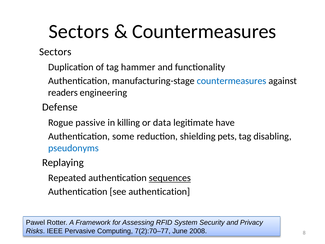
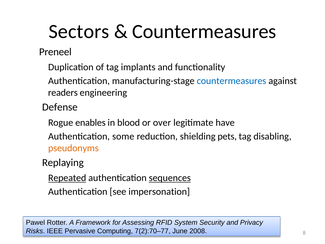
Sectors at (55, 52): Sectors -> Preneel
hammer: hammer -> implants
passive: passive -> enables
killing: killing -> blood
data: data -> over
pseudonyms colour: blue -> orange
Repeated underline: none -> present
see authentication: authentication -> impersonation
